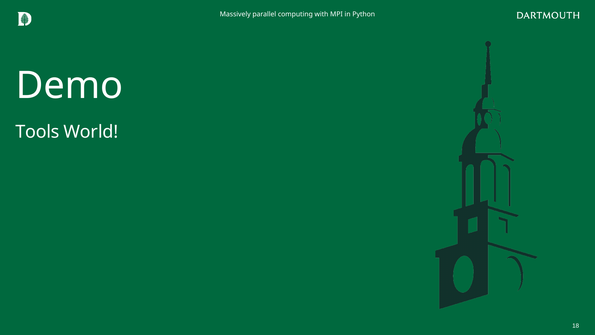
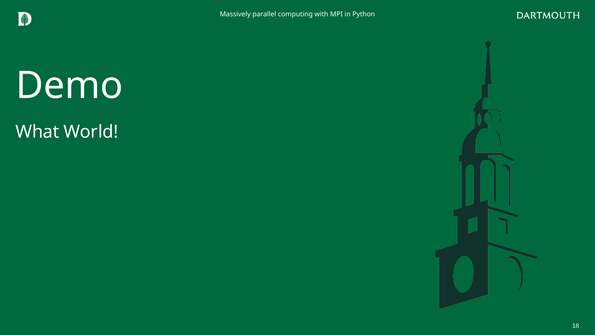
Tools: Tools -> What
